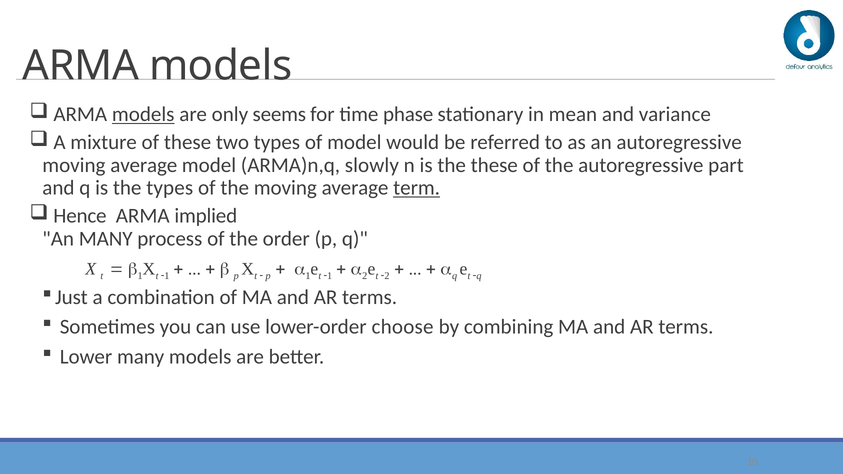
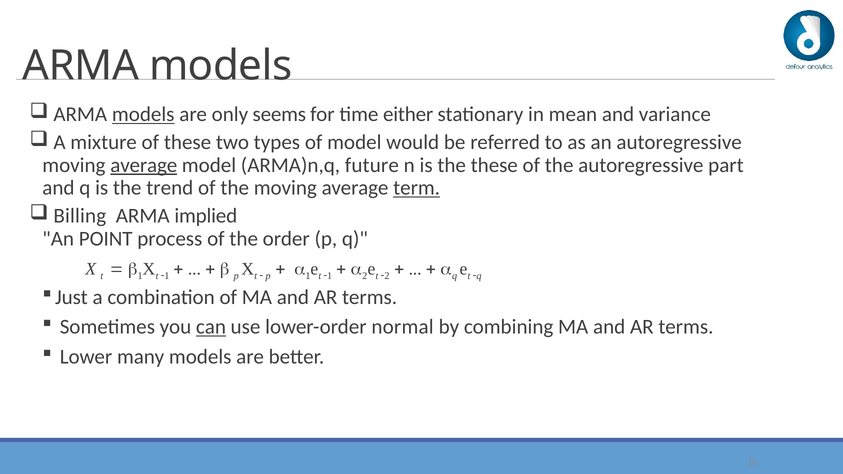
phase: phase -> either
average at (144, 165) underline: none -> present
slowly: slowly -> future
the types: types -> trend
Hence: Hence -> Billing
An MANY: MANY -> POINT
can underline: none -> present
choose: choose -> normal
